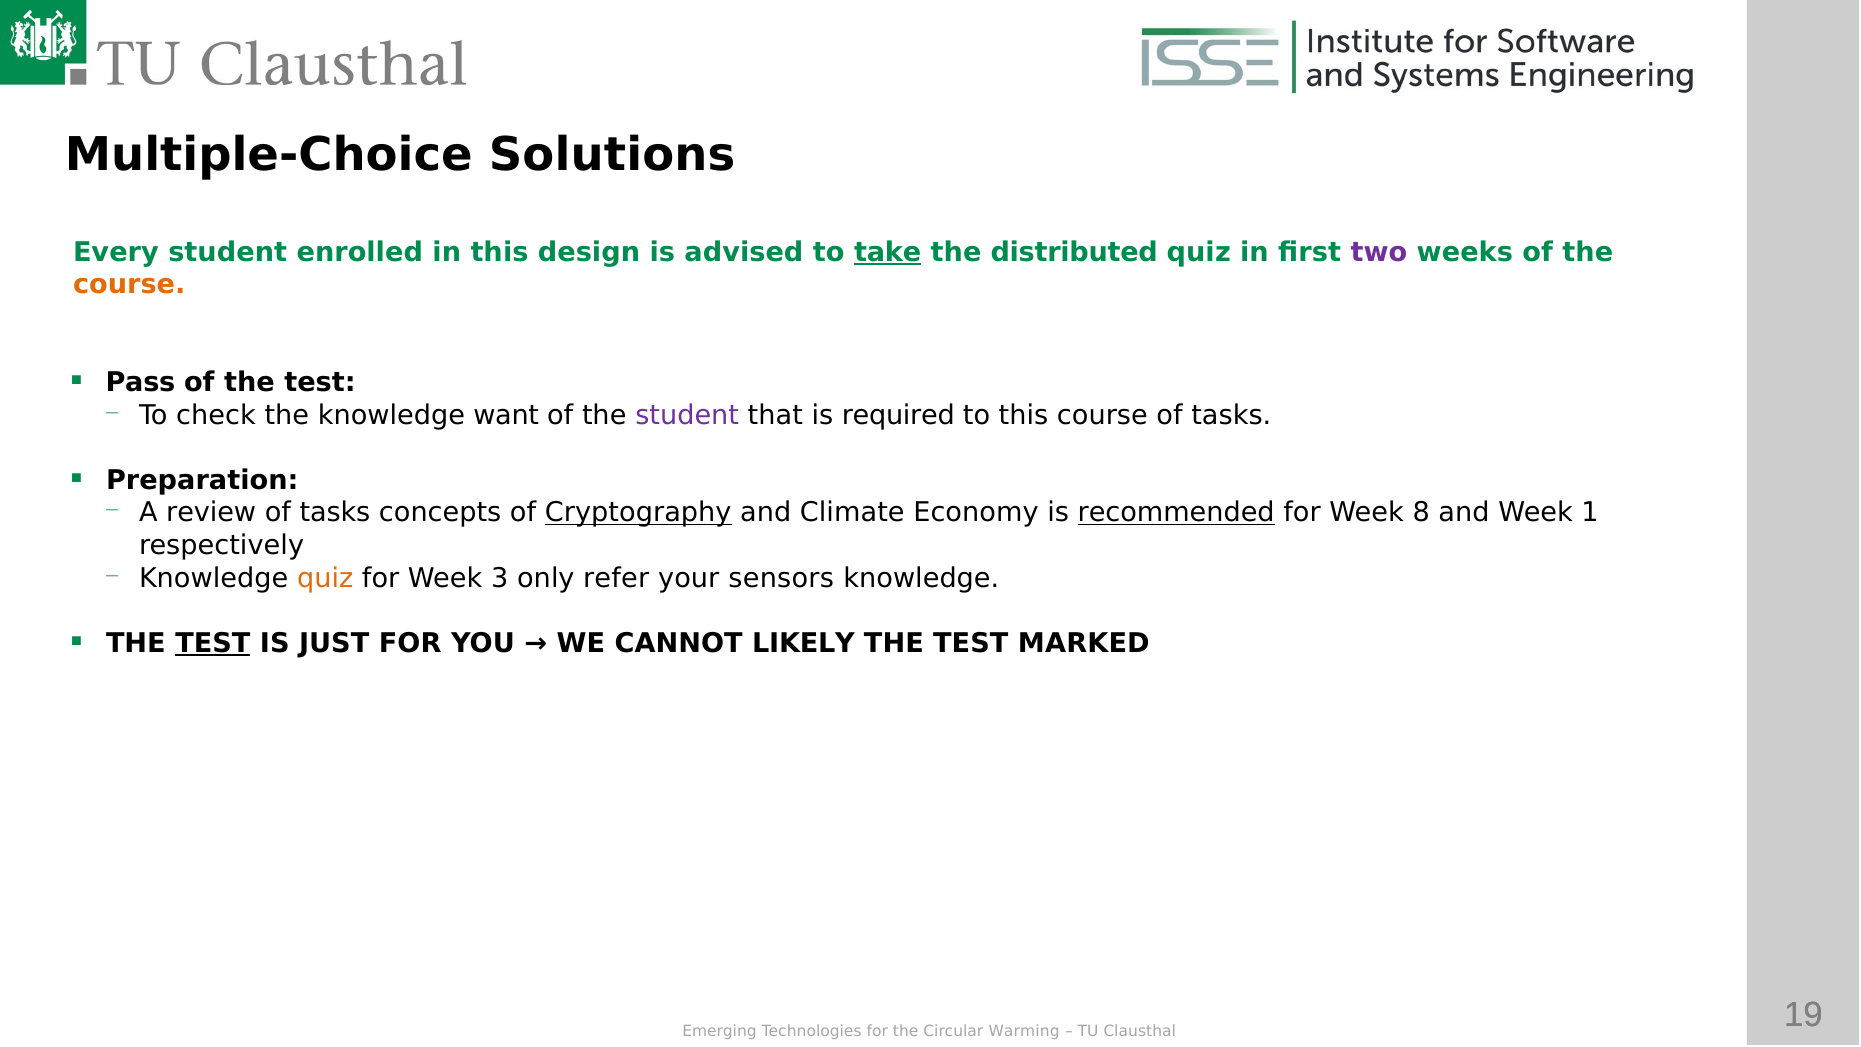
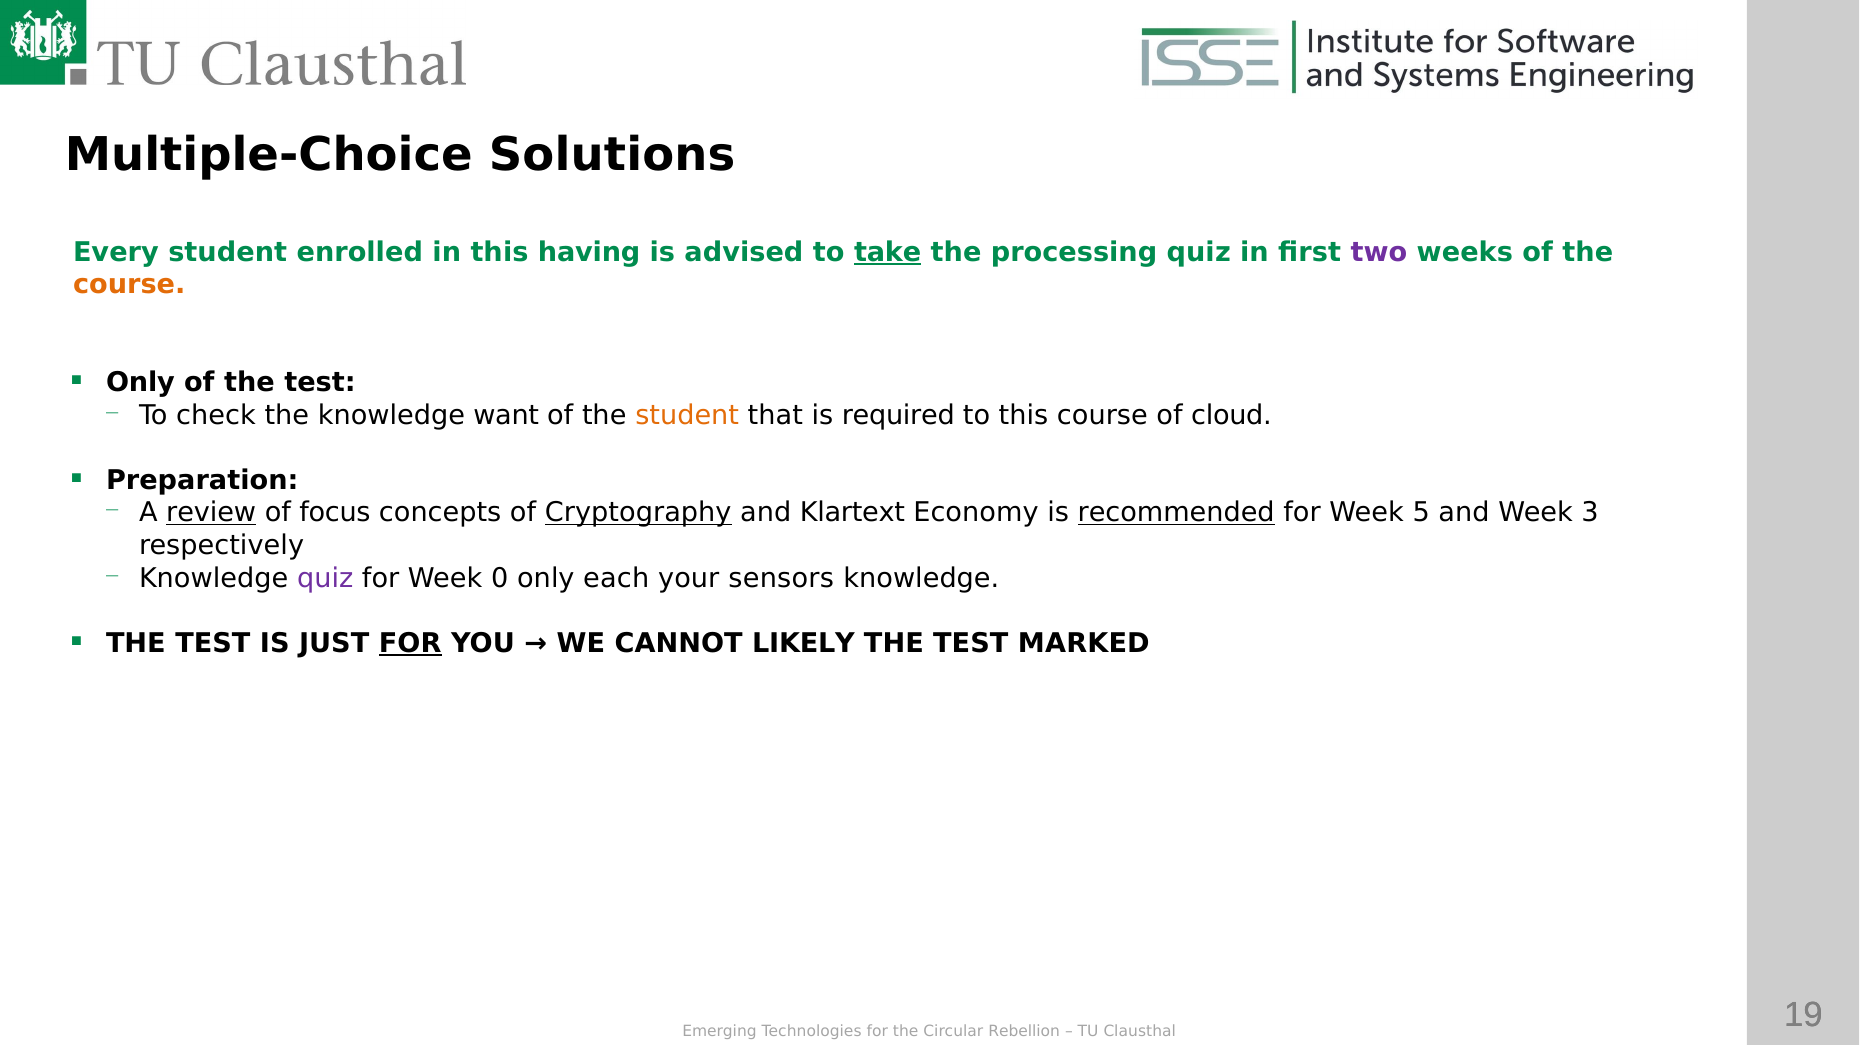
design: design -> having
distributed: distributed -> processing
Pass at (140, 383): Pass -> Only
student at (687, 415) colour: purple -> orange
course of tasks: tasks -> cloud
review underline: none -> present
tasks at (335, 513): tasks -> focus
Climate: Climate -> Klartext
8: 8 -> 5
1: 1 -> 3
quiz at (325, 578) colour: orange -> purple
3: 3 -> 0
refer: refer -> each
TEST at (213, 643) underline: present -> none
FOR at (410, 643) underline: none -> present
Warming: Warming -> Rebellion
